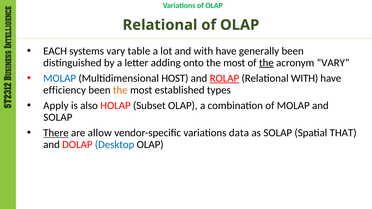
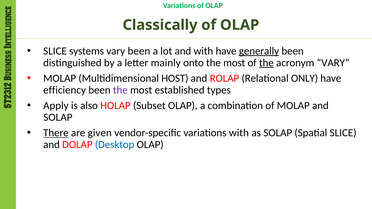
Relational at (160, 25): Relational -> Classically
EACH at (55, 51): EACH -> SLICE
vary table: table -> been
generally underline: none -> present
adding: adding -> mainly
MOLAP at (60, 78) colour: blue -> black
ROLAP underline: present -> none
Relational WITH: WITH -> ONLY
the at (120, 90) colour: orange -> purple
allow: allow -> given
variations data: data -> with
Spatial THAT: THAT -> SLICE
